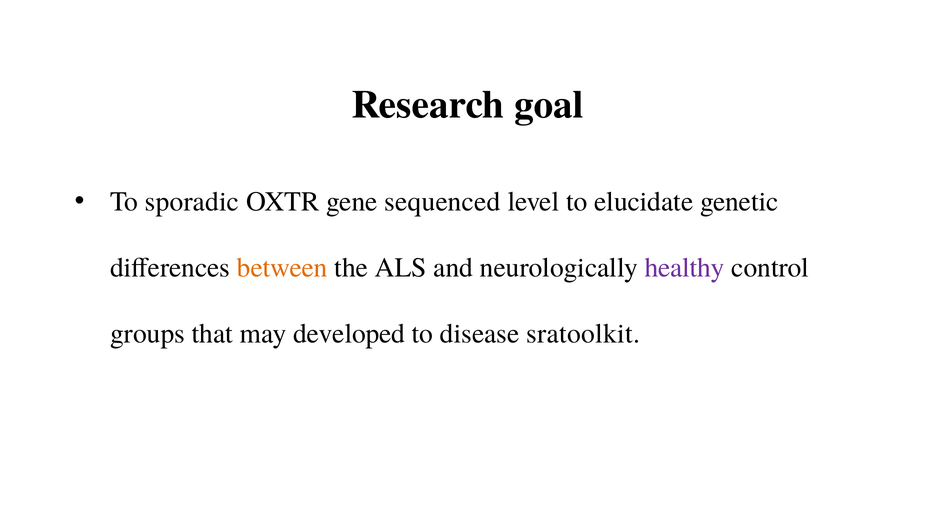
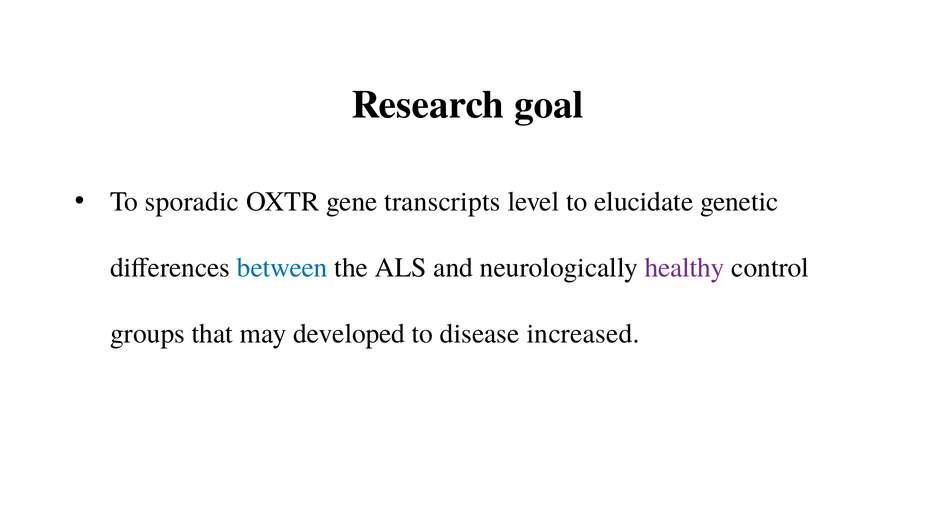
sequenced: sequenced -> transcripts
between colour: orange -> blue
sratoolkit: sratoolkit -> increased
